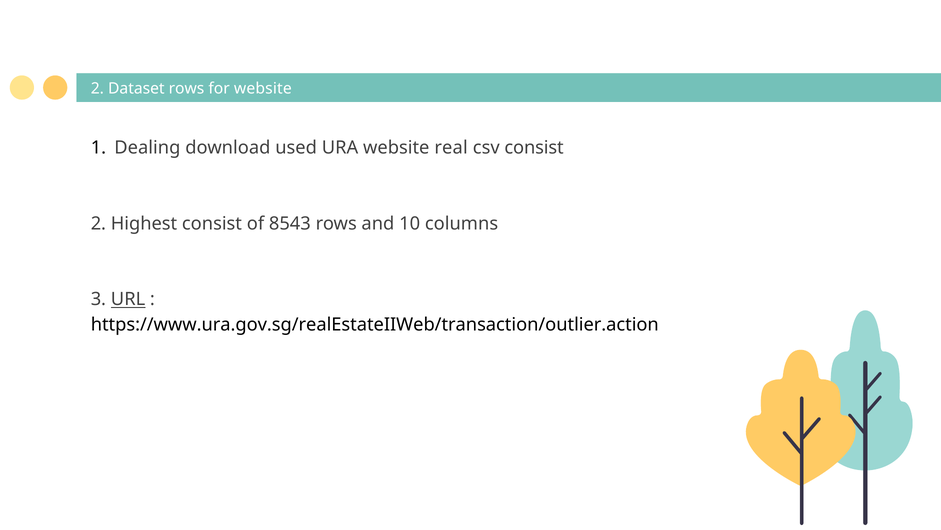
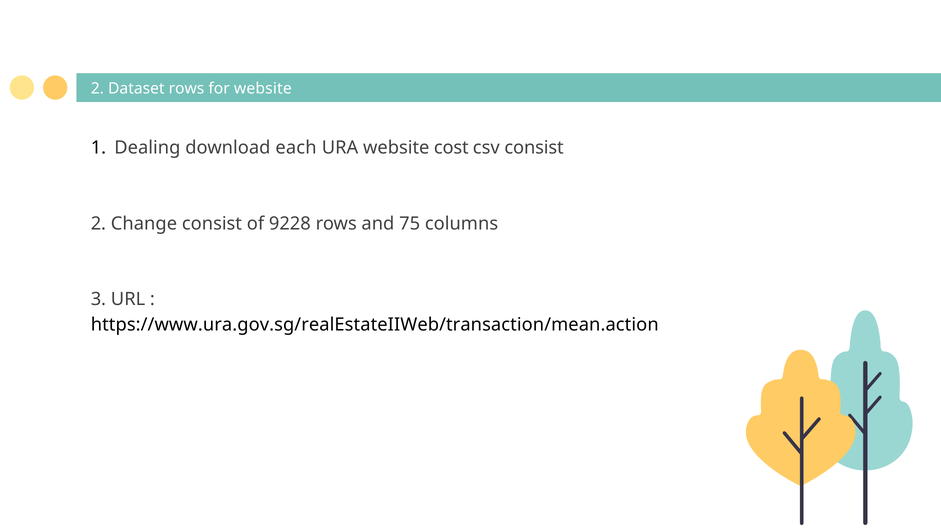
used: used -> each
real: real -> cost
Highest: Highest -> Change
8543: 8543 -> 9228
10: 10 -> 75
URL underline: present -> none
https://www.ura.gov.sg/realEstateIIWeb/transaction/outlier.action: https://www.ura.gov.sg/realEstateIIWeb/transaction/outlier.action -> https://www.ura.gov.sg/realEstateIIWeb/transaction/mean.action
